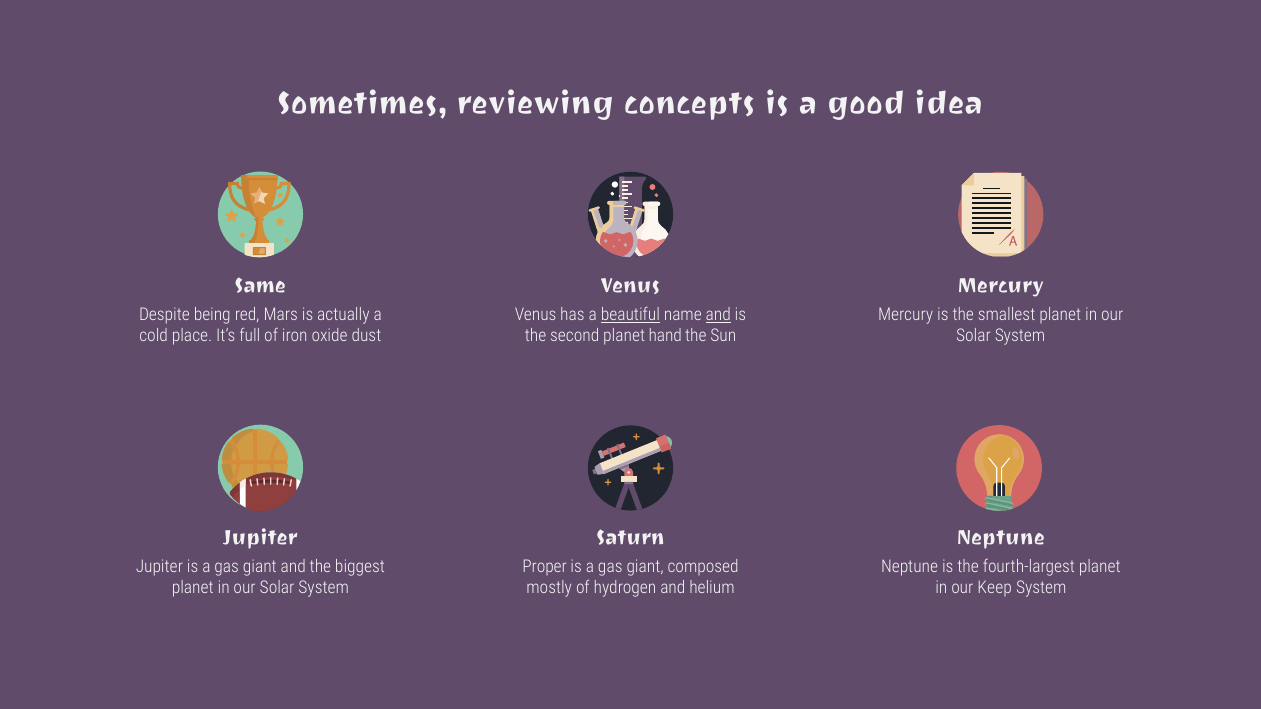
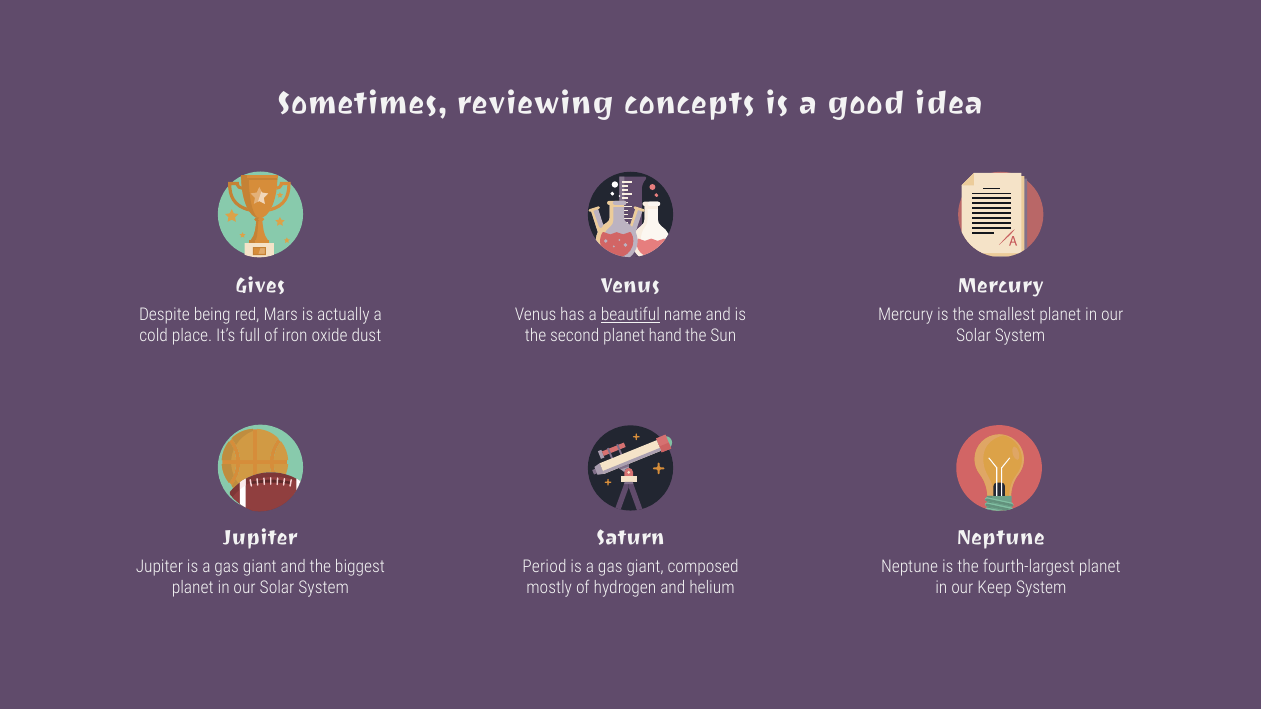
Same: Same -> Gives
and at (718, 315) underline: present -> none
Proper: Proper -> Period
